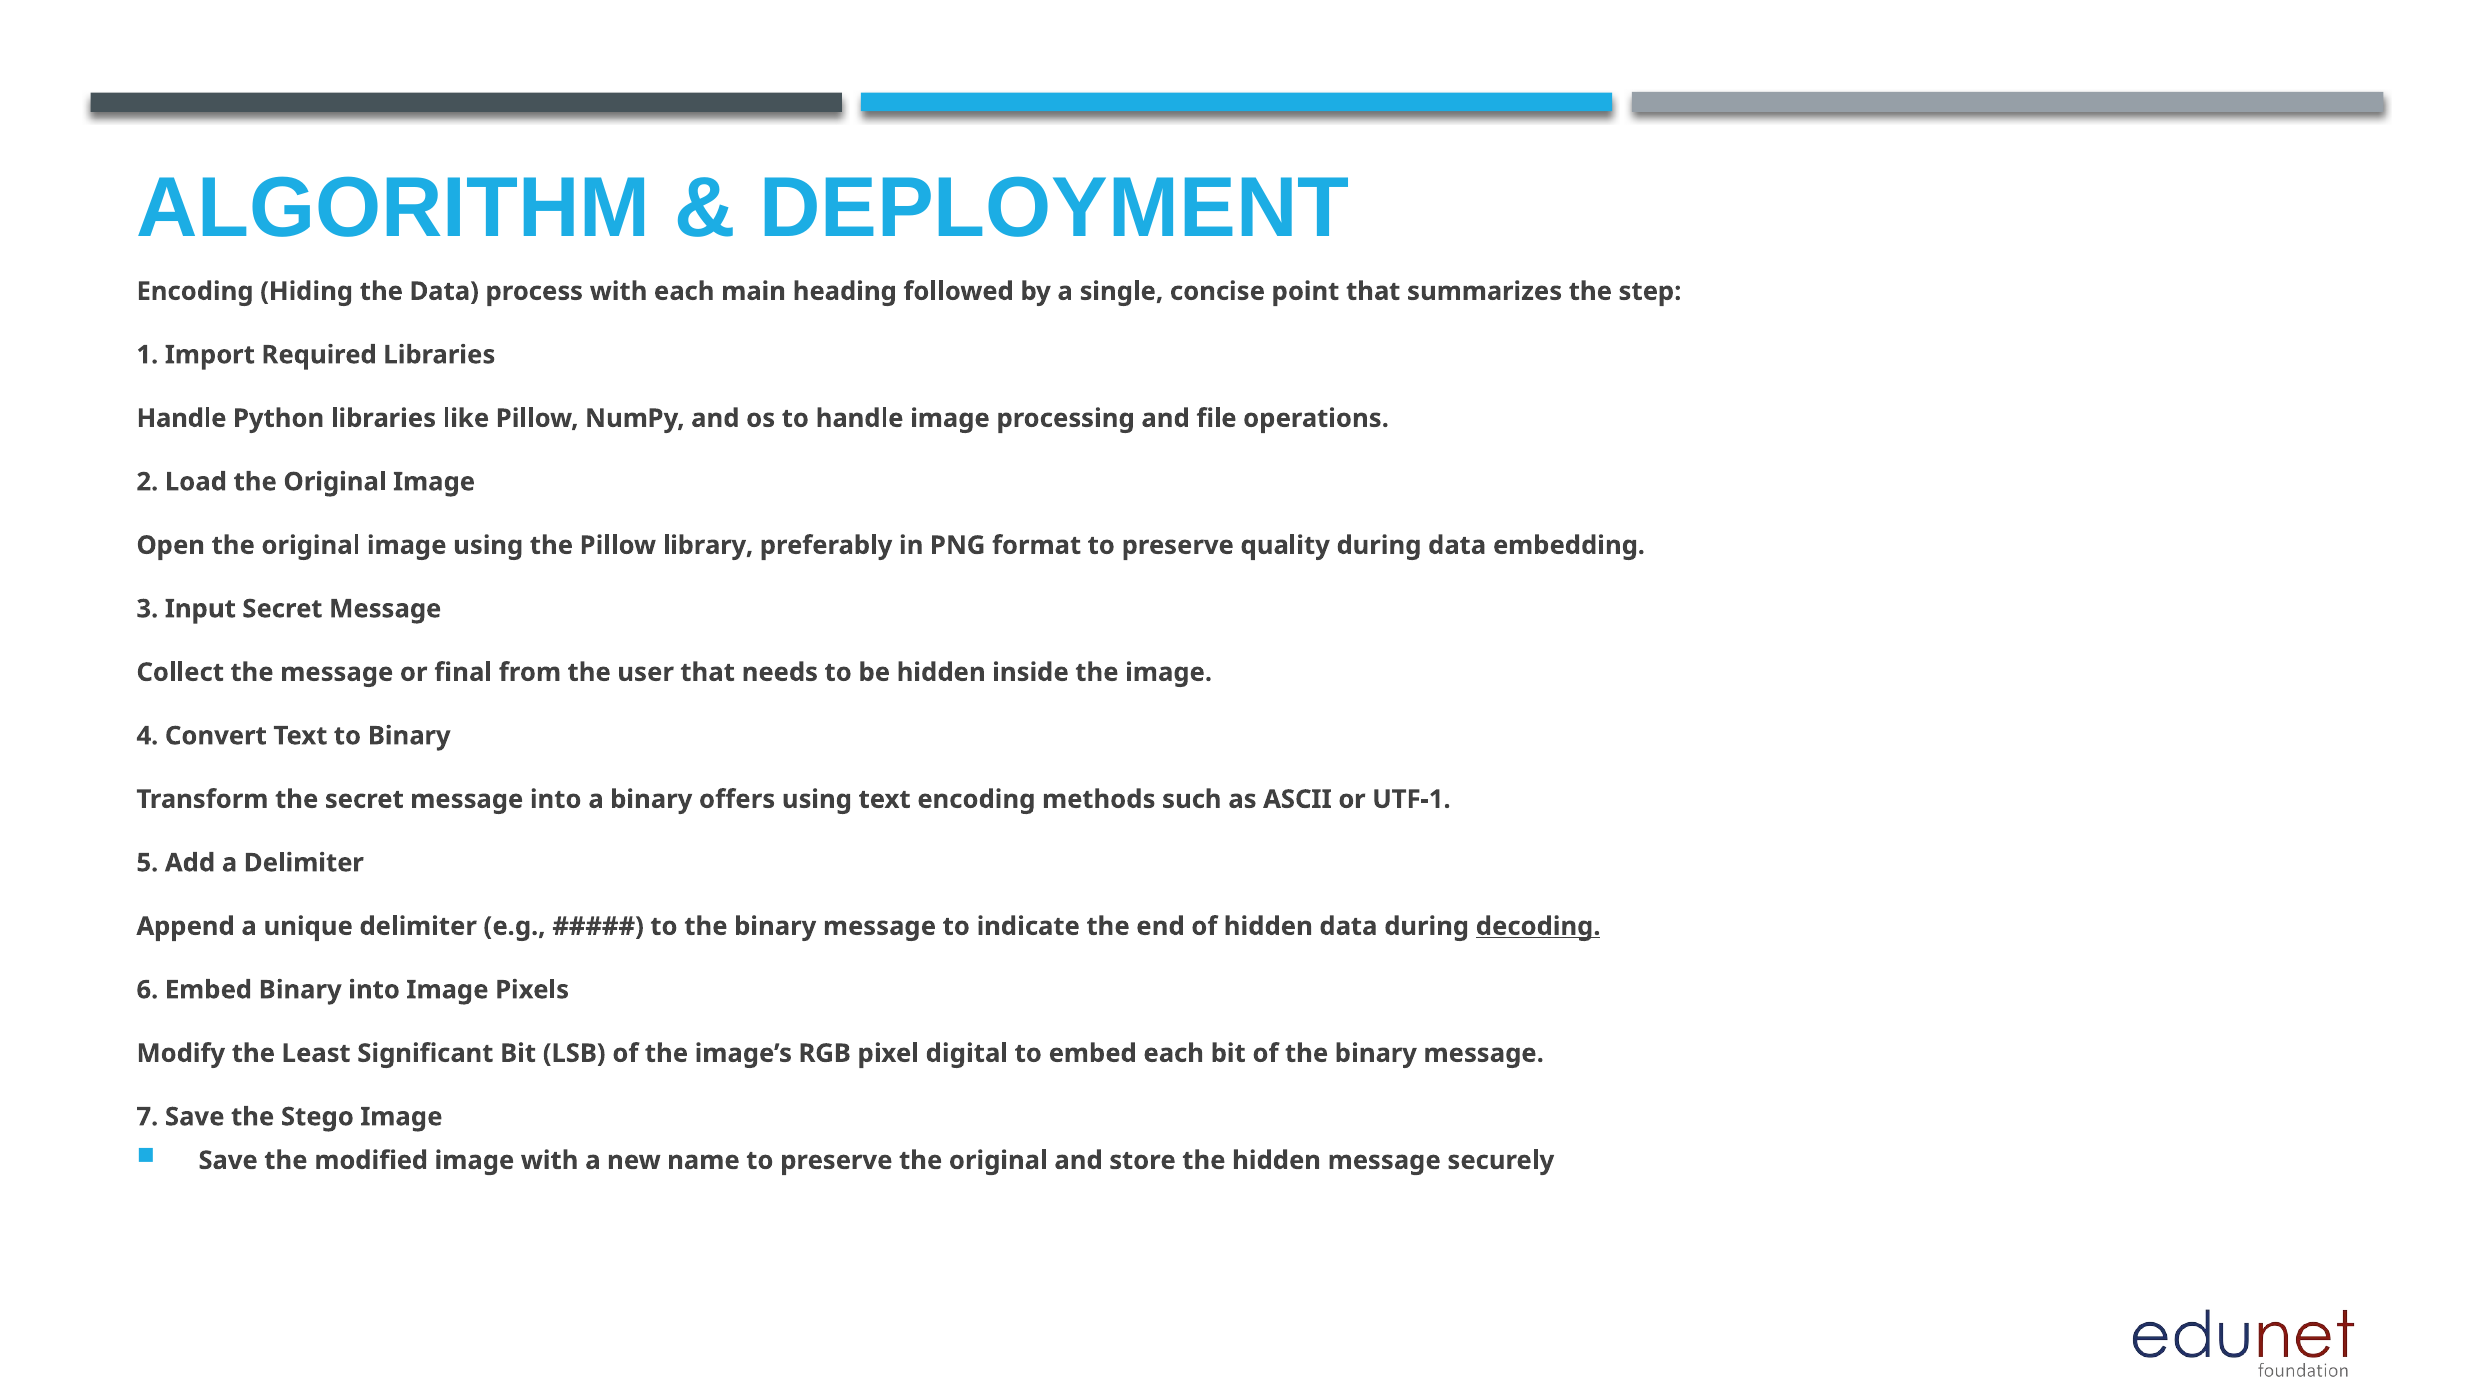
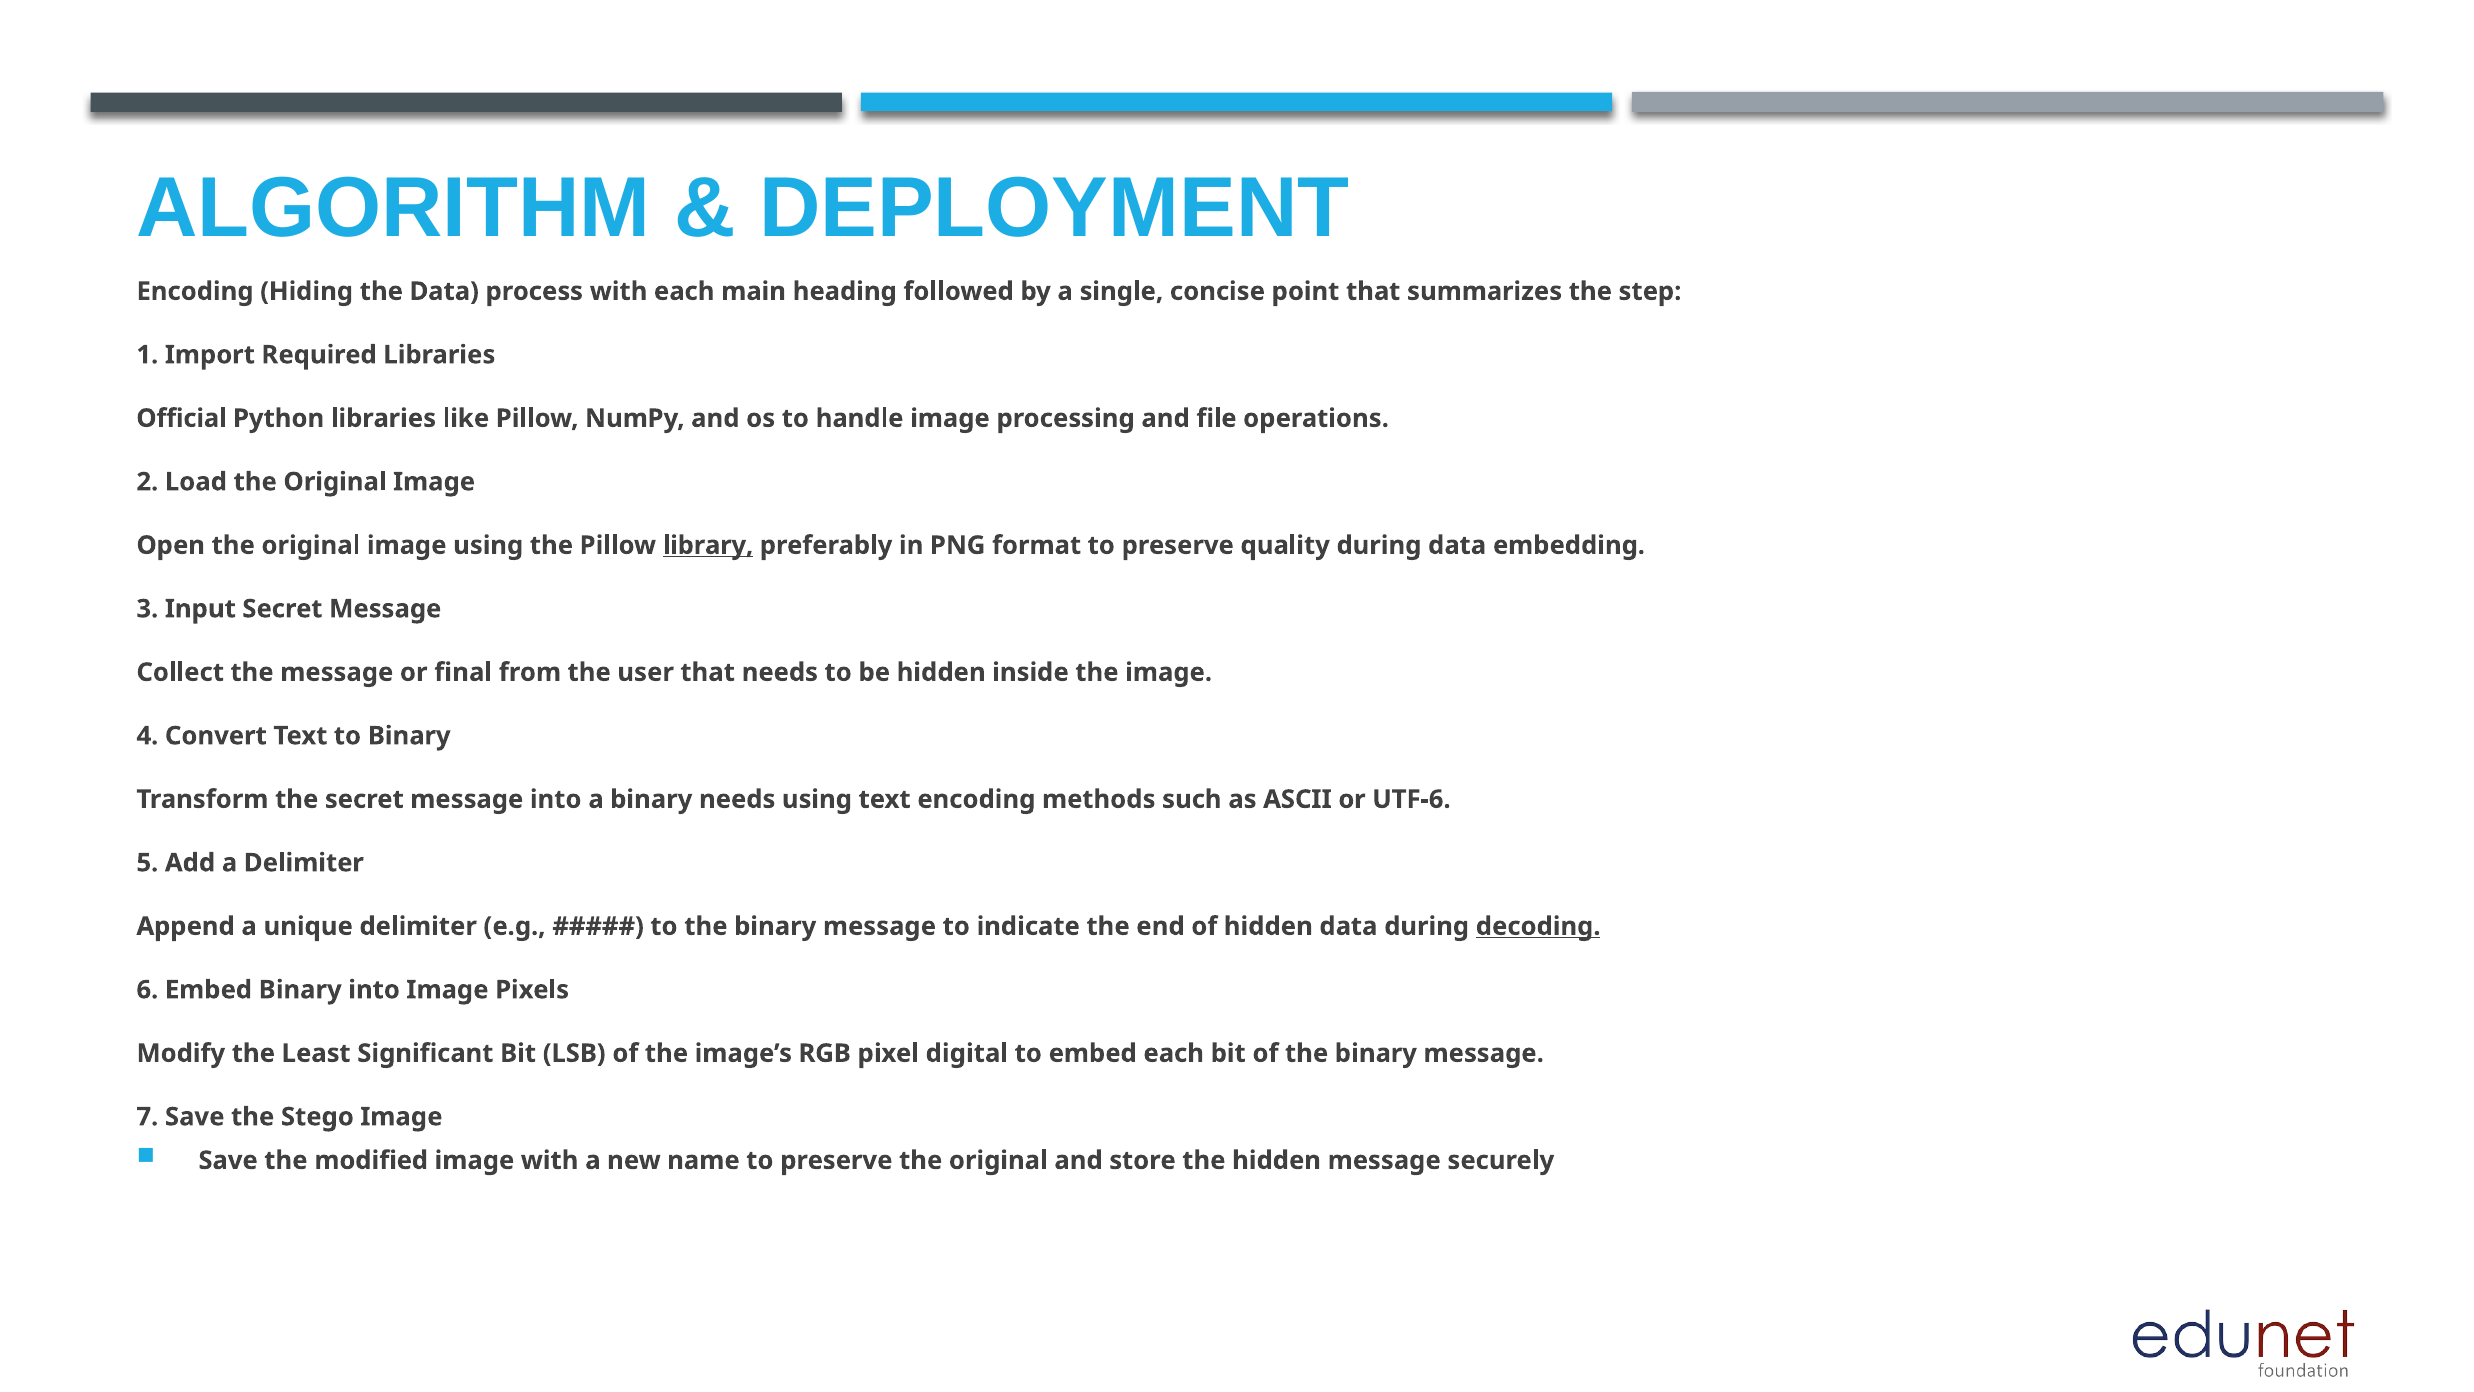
Handle at (181, 418): Handle -> Official
library underline: none -> present
binary offers: offers -> needs
UTF-1: UTF-1 -> UTF-6
